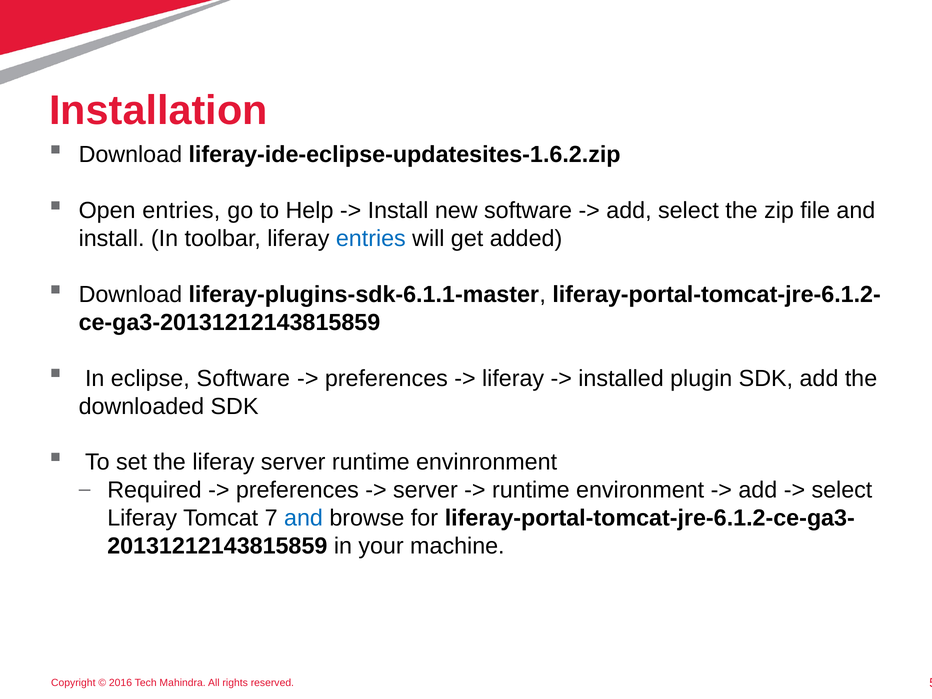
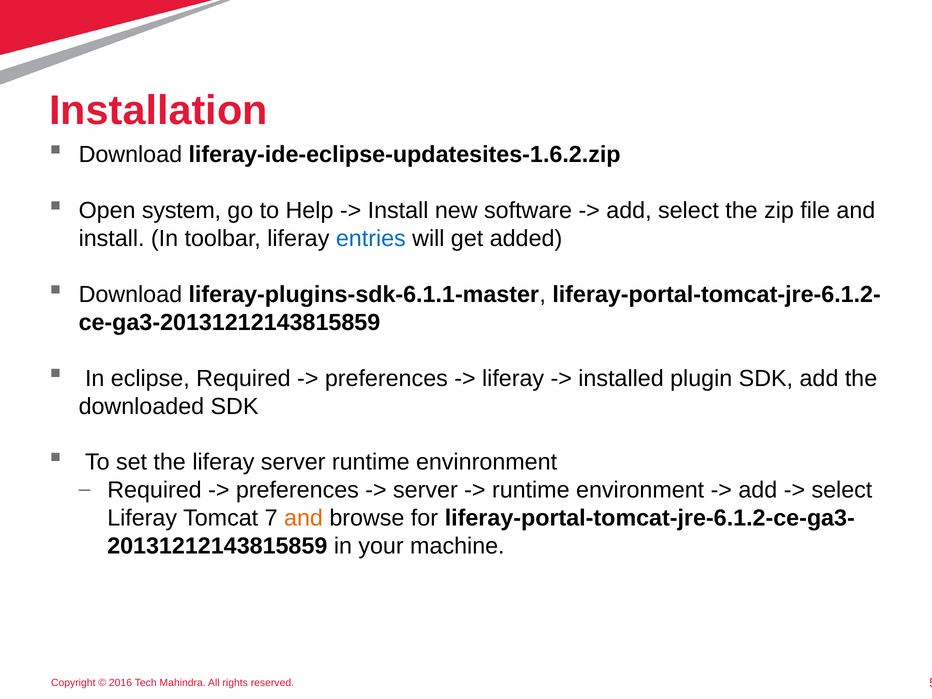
Open entries: entries -> system
eclipse Software: Software -> Required
and at (304, 518) colour: blue -> orange
